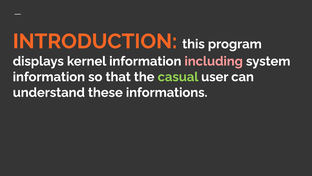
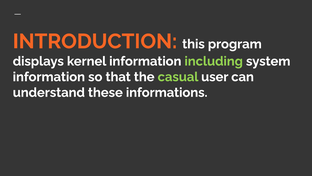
including colour: pink -> light green
